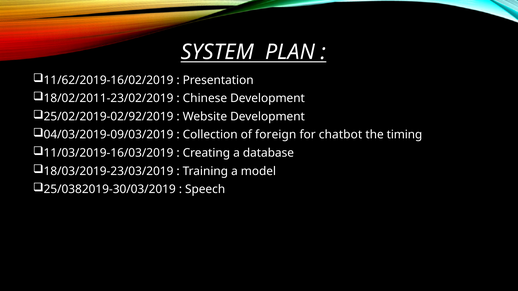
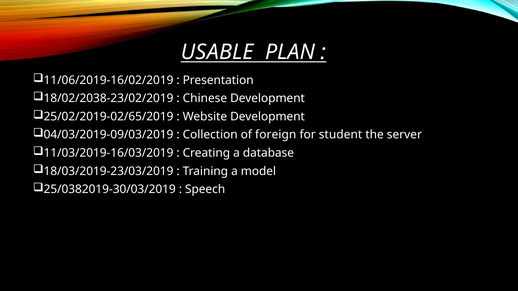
SYSTEM: SYSTEM -> USABLE
11/62/2019-16/02/2019: 11/62/2019-16/02/2019 -> 11/06/2019-16/02/2019
18/02/2011-23/02/2019: 18/02/2011-23/02/2019 -> 18/02/2038-23/02/2019
25/02/2019-02/92/2019: 25/02/2019-02/92/2019 -> 25/02/2019-02/65/2019
chatbot: chatbot -> student
timing: timing -> server
